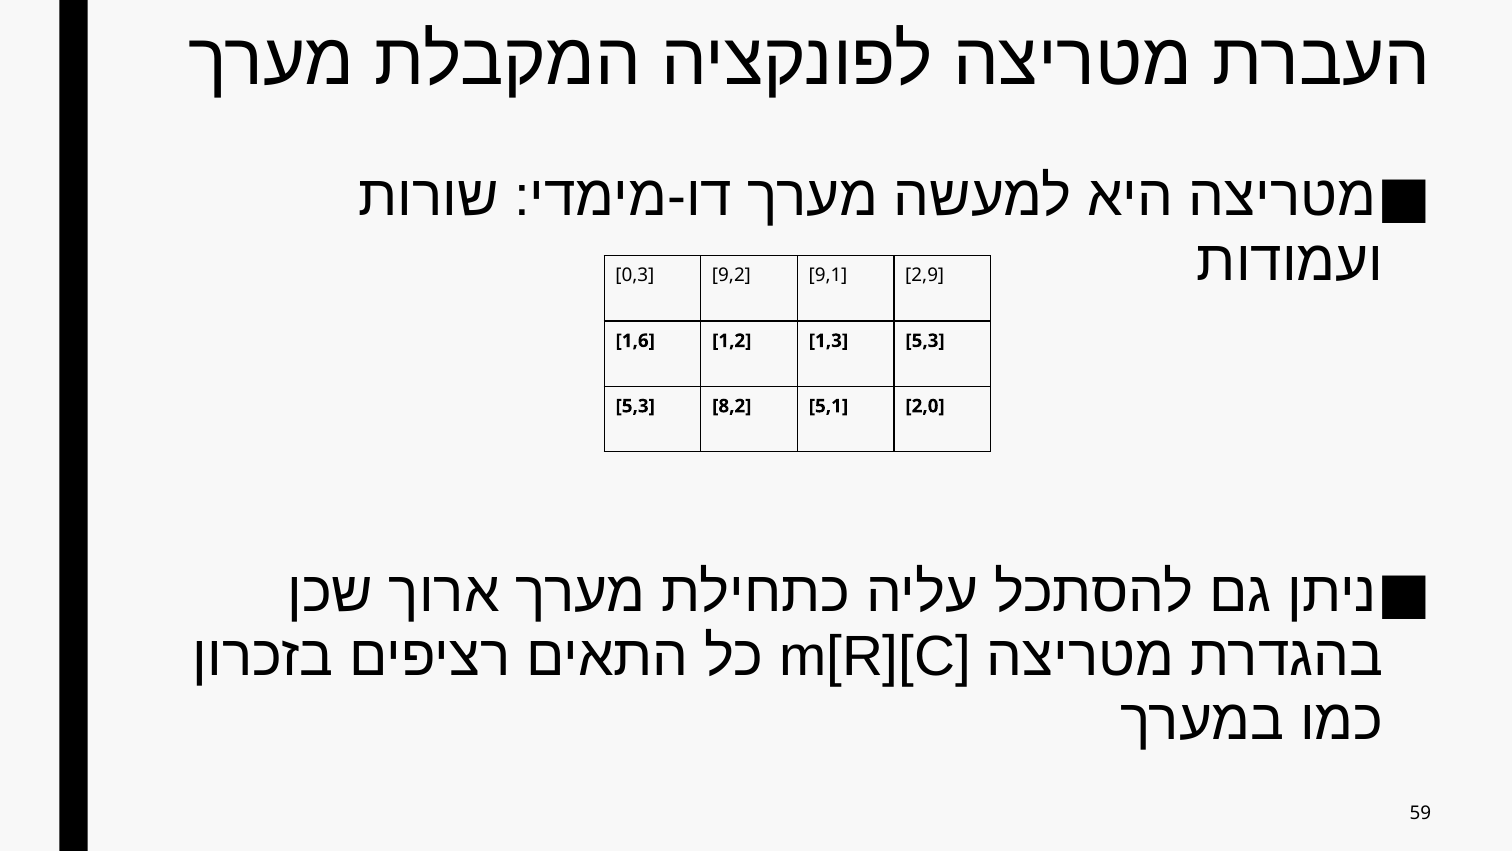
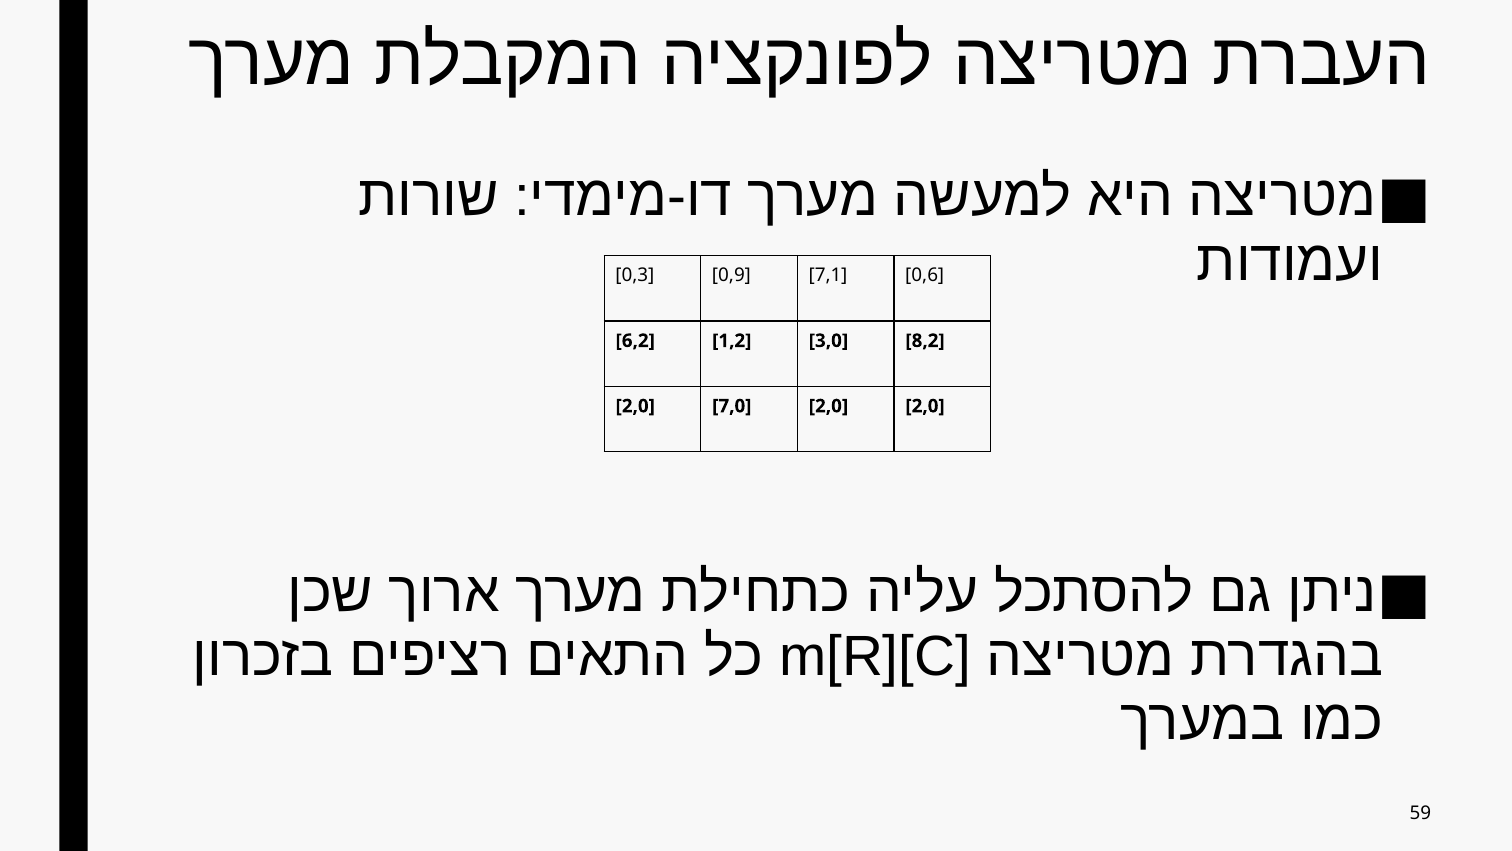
9,2: 9,2 -> 0,9
9,1: 9,1 -> 7,1
2,9: 2,9 -> 0,6
1,6: 1,6 -> 6,2
1,3: 1,3 -> 3,0
5,3 at (925, 341): 5,3 -> 8,2
5,3 at (635, 406): 5,3 -> 2,0
8,2: 8,2 -> 7,0
5,1 at (828, 406): 5,1 -> 2,0
